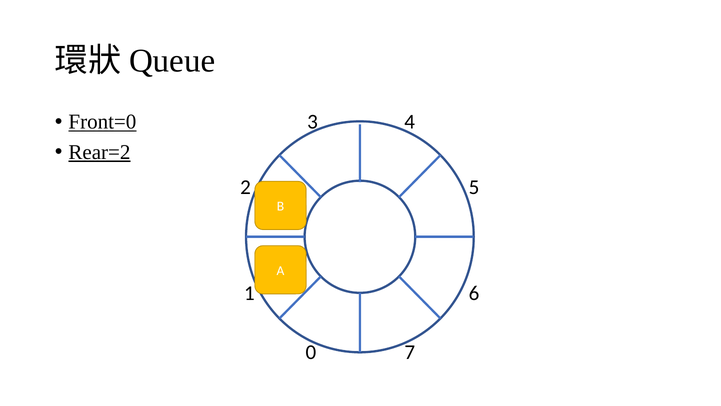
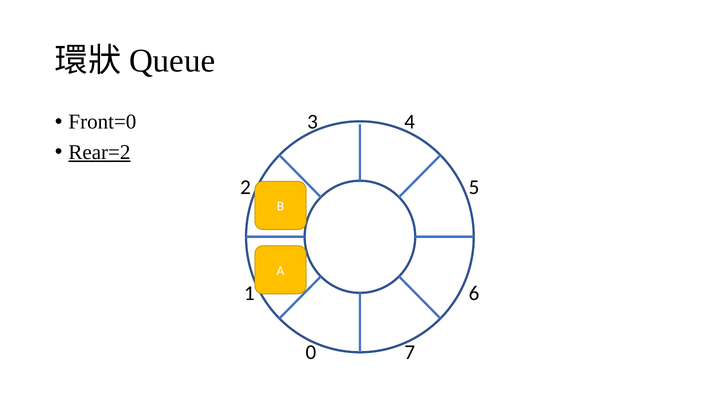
Front=0 underline: present -> none
